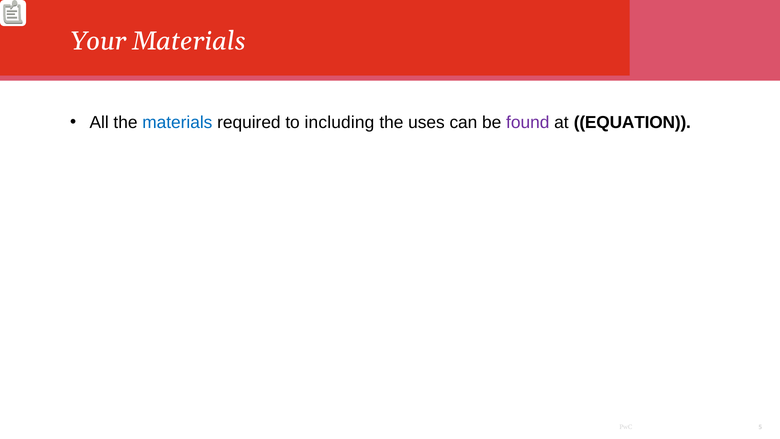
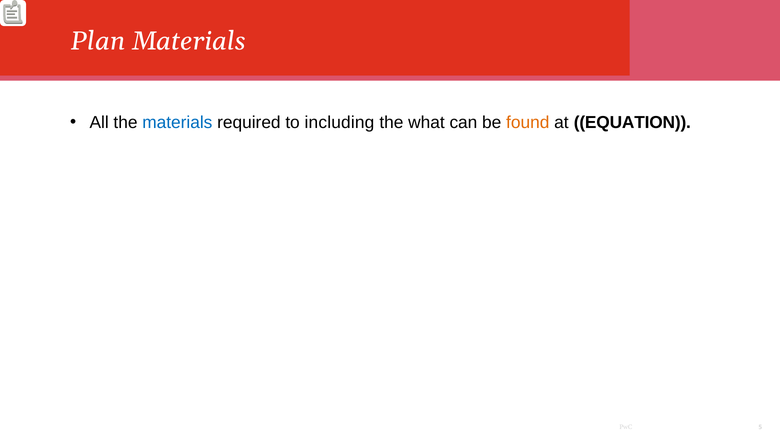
Your: Your -> Plan
uses: uses -> what
found colour: purple -> orange
